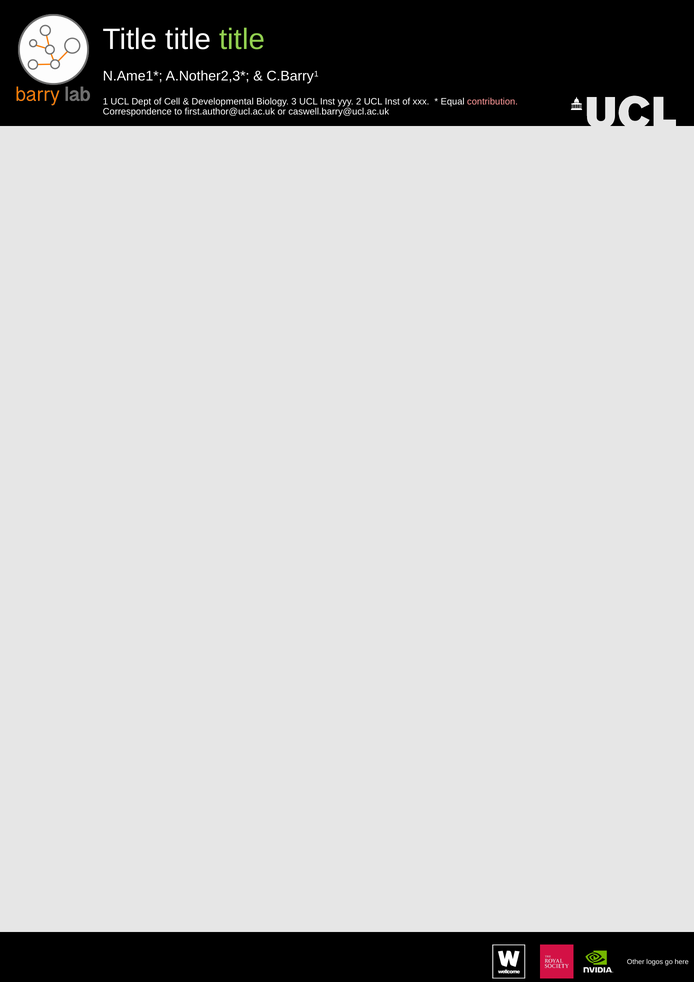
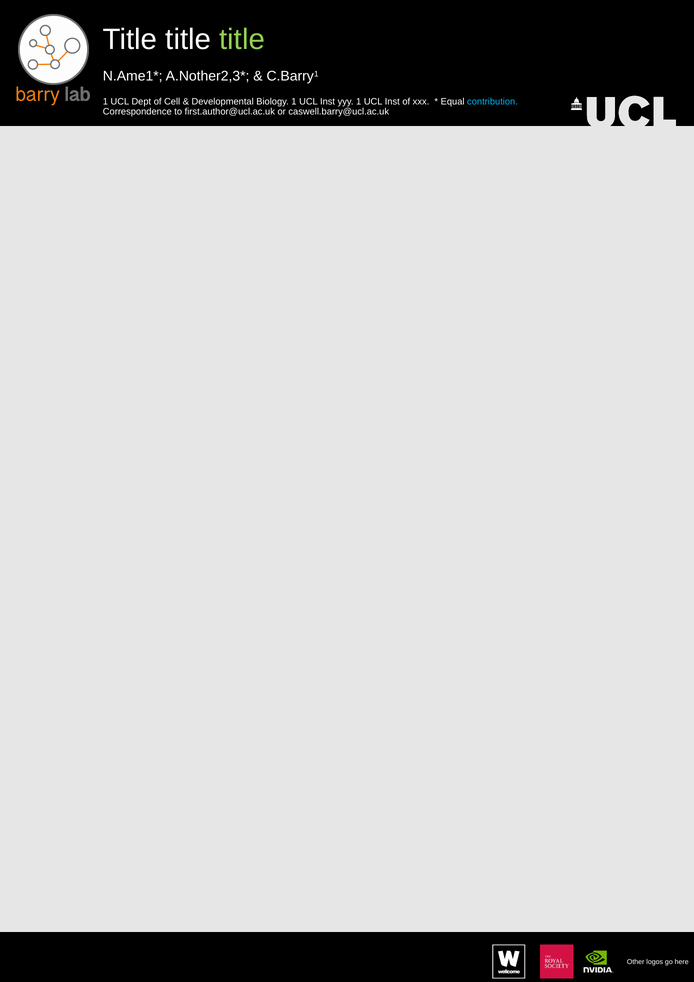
Biology 3: 3 -> 1
yyy 2: 2 -> 1
contribution colour: pink -> light blue
